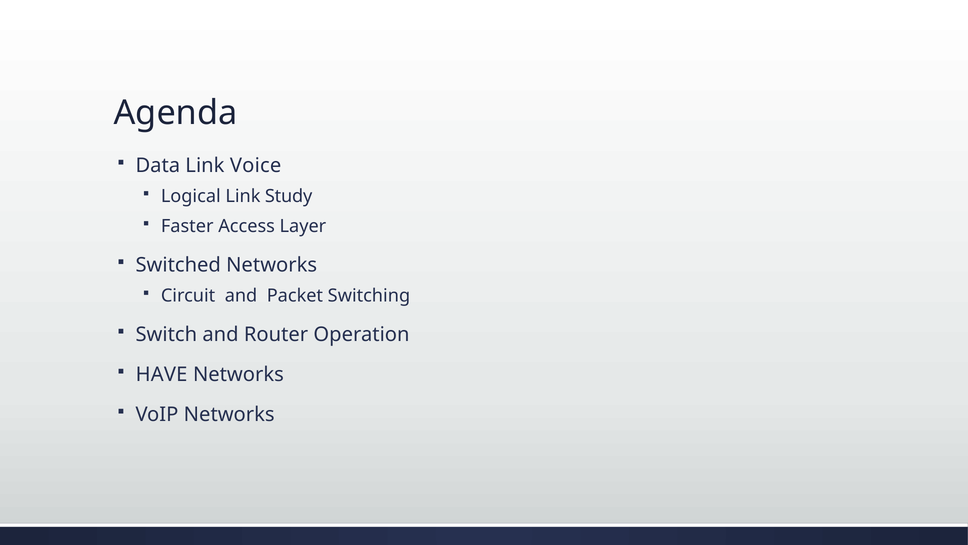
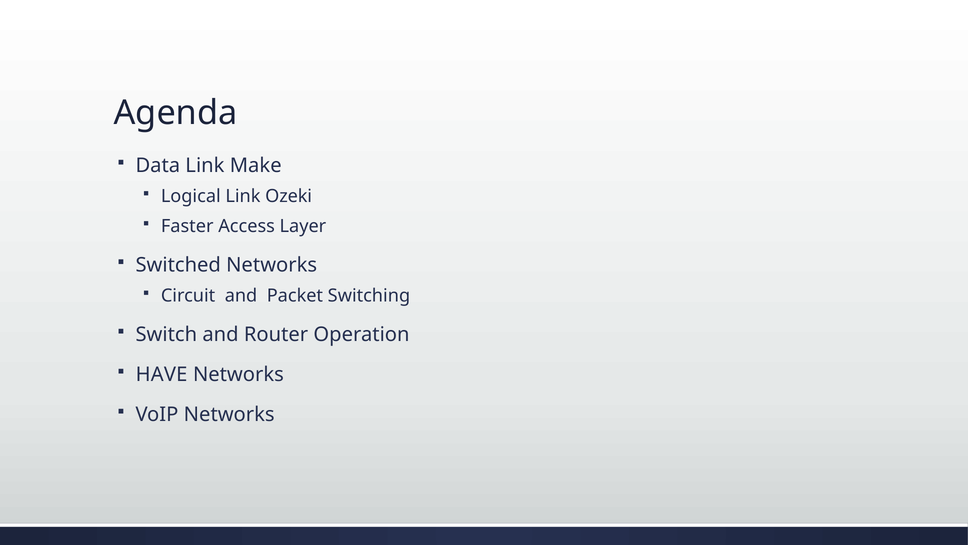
Voice: Voice -> Make
Study: Study -> Ozeki
